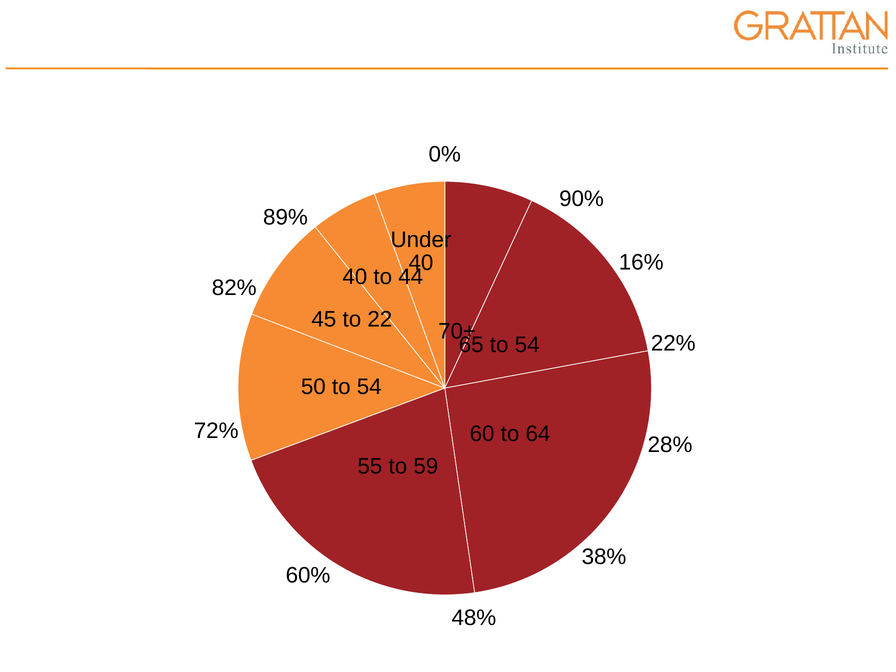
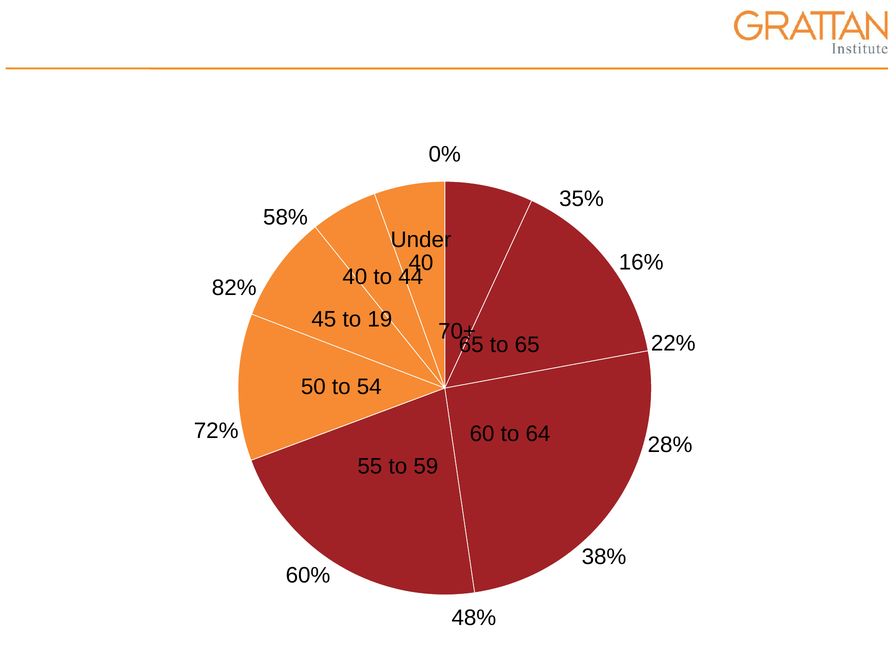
90%: 90% -> 35%
89%: 89% -> 58%
22: 22 -> 19
65 to 54: 54 -> 65
